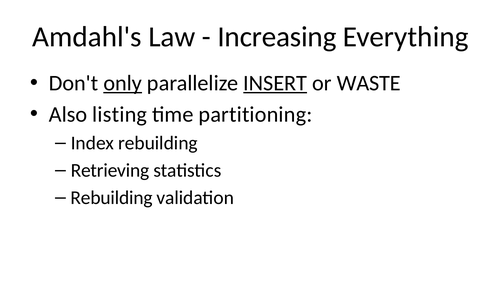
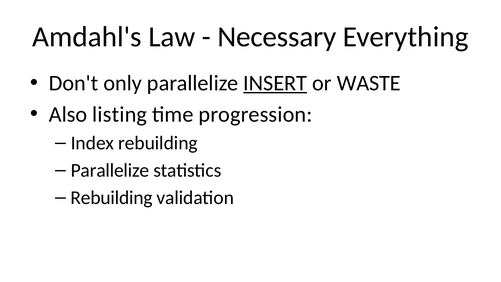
Increasing: Increasing -> Necessary
only underline: present -> none
partitioning: partitioning -> progression
Retrieving at (110, 170): Retrieving -> Parallelize
